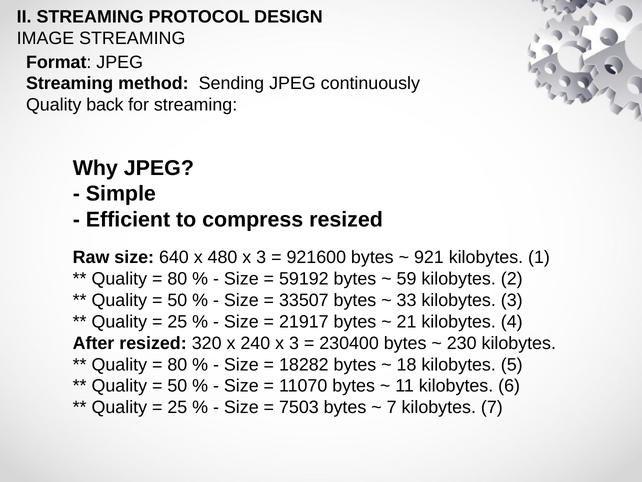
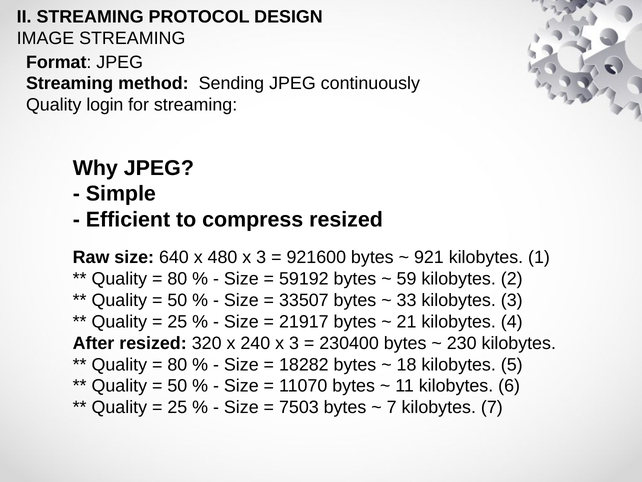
back: back -> login
